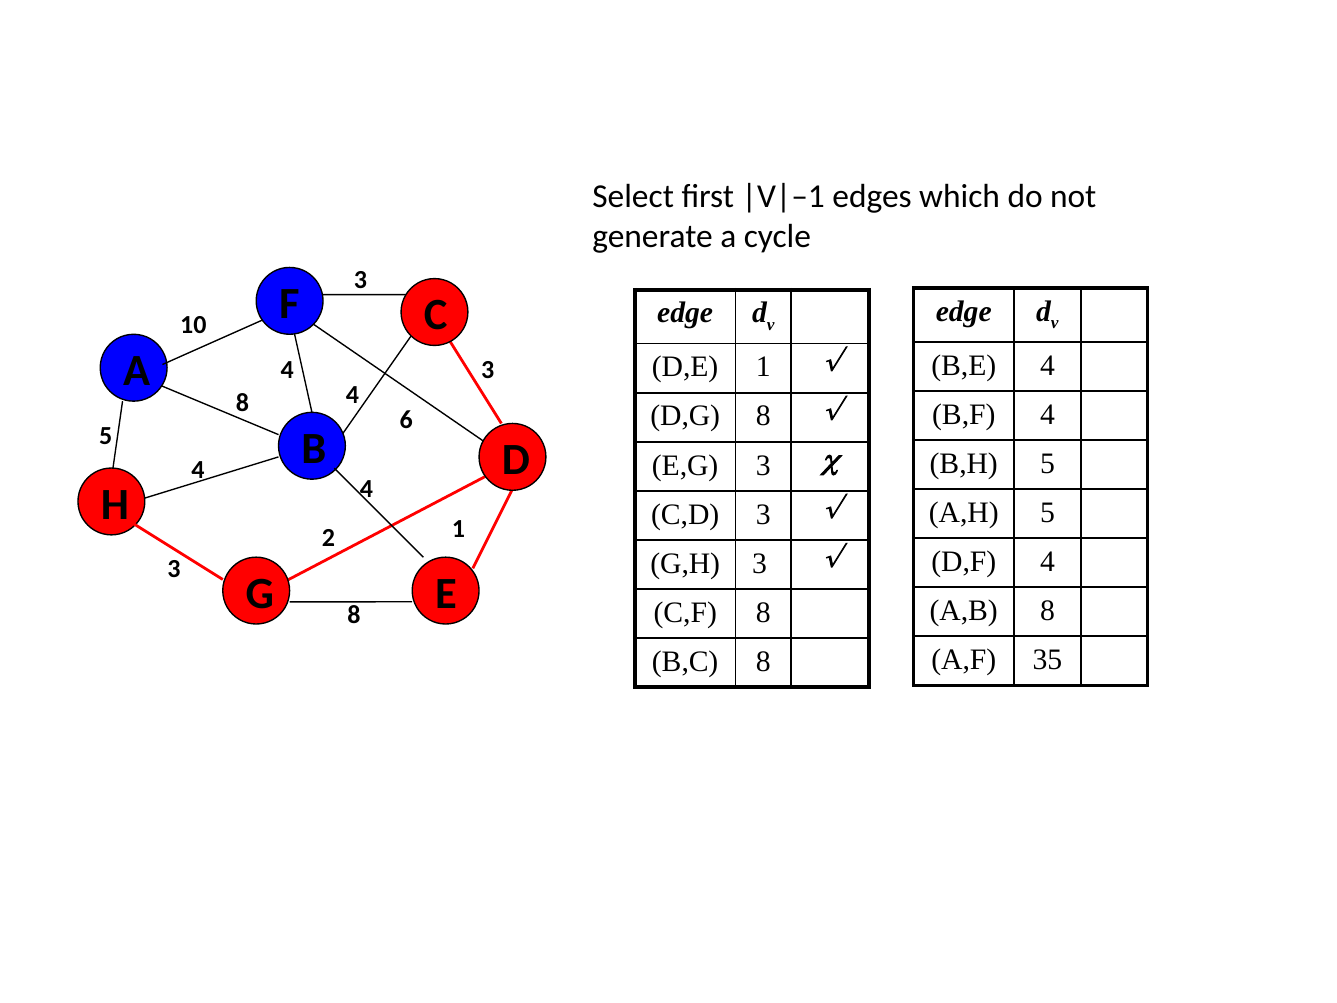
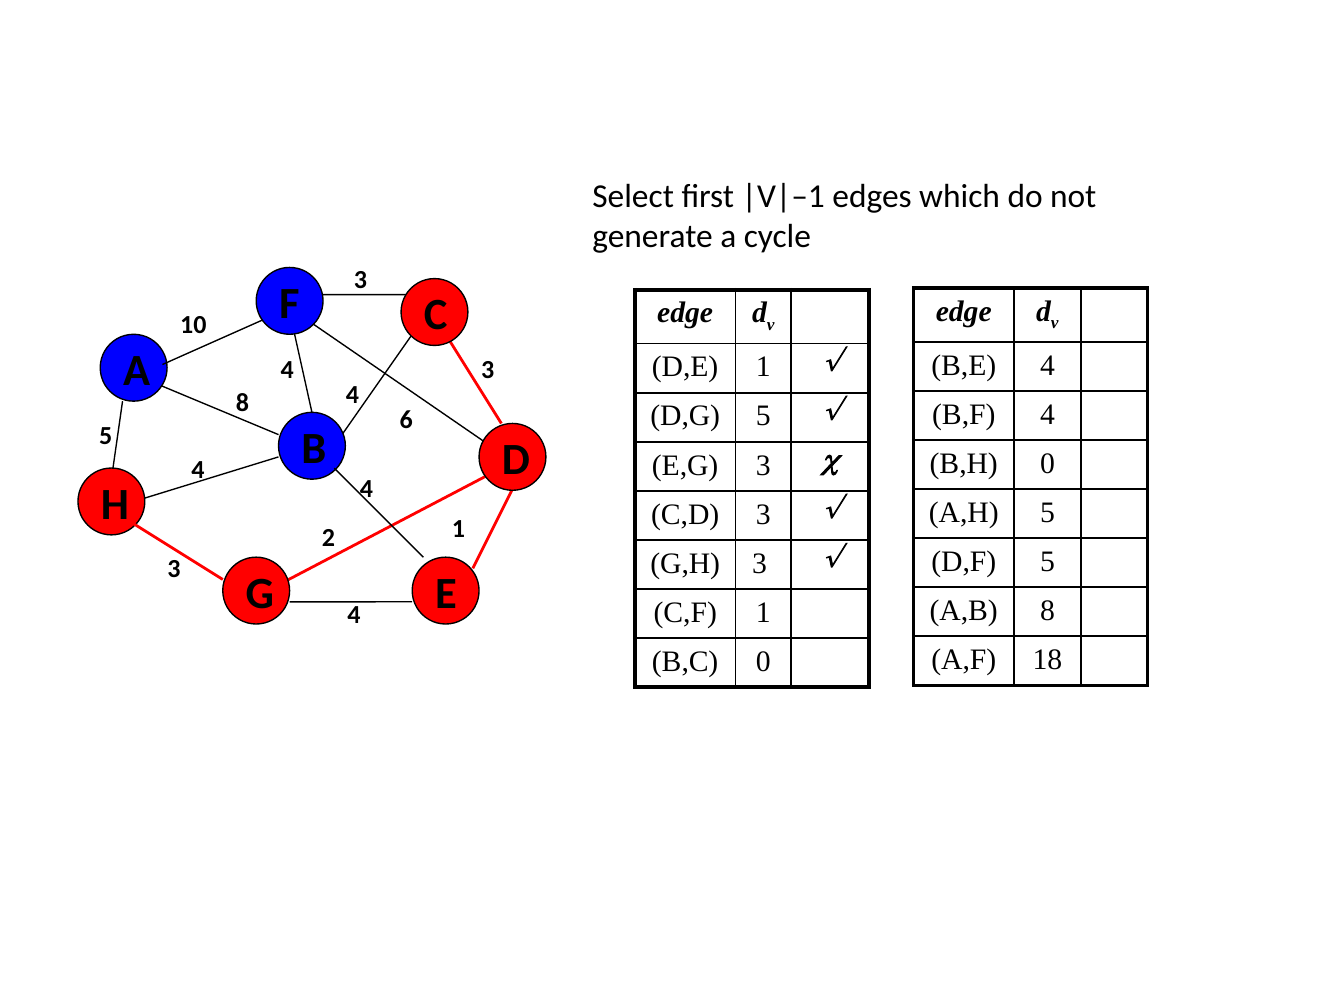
D,G 8: 8 -> 5
B,H 5: 5 -> 0
D,F 4: 4 -> 5
G 8: 8 -> 4
C,F 8: 8 -> 1
35: 35 -> 18
B,C 8: 8 -> 0
